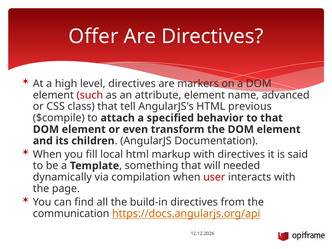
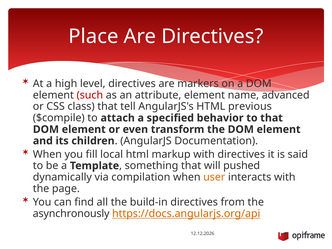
Offer: Offer -> Place
needed: needed -> pushed
user colour: red -> orange
communication: communication -> asynchronously
